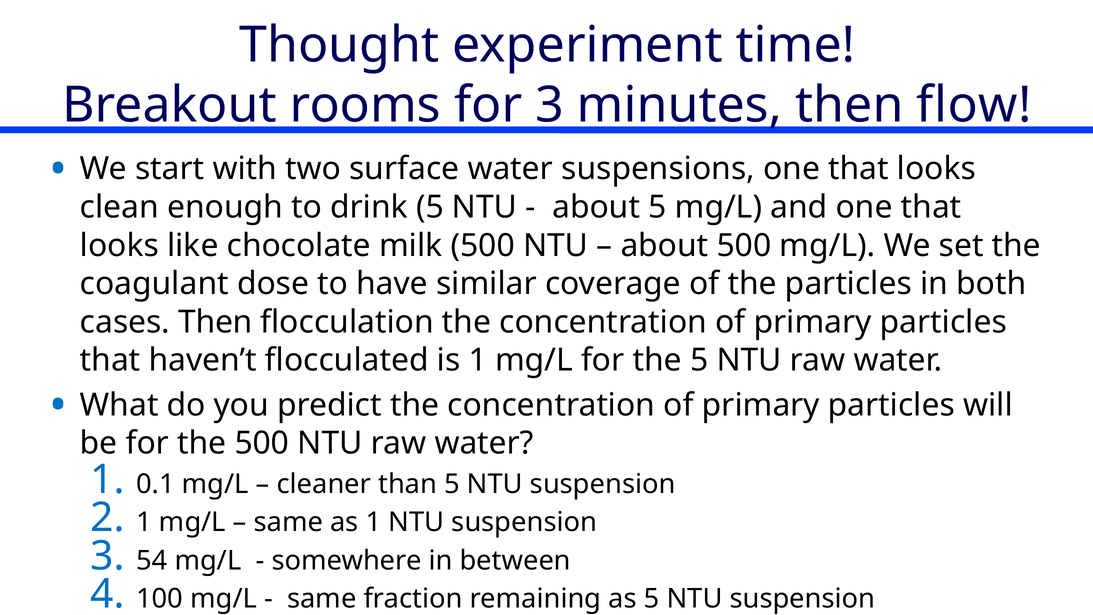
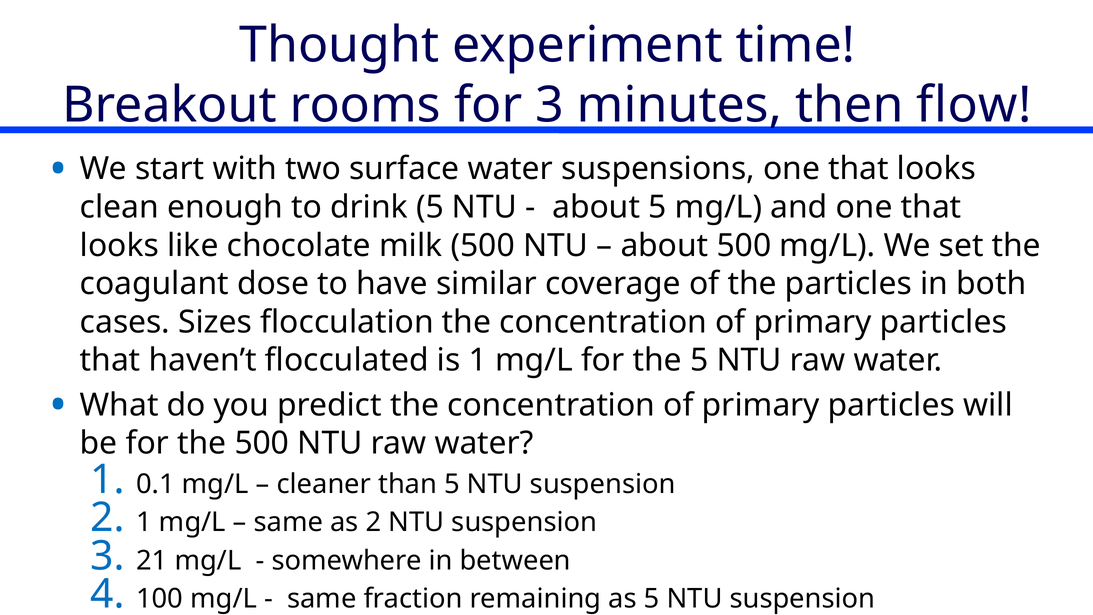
cases Then: Then -> Sizes
as 1: 1 -> 2
54: 54 -> 21
